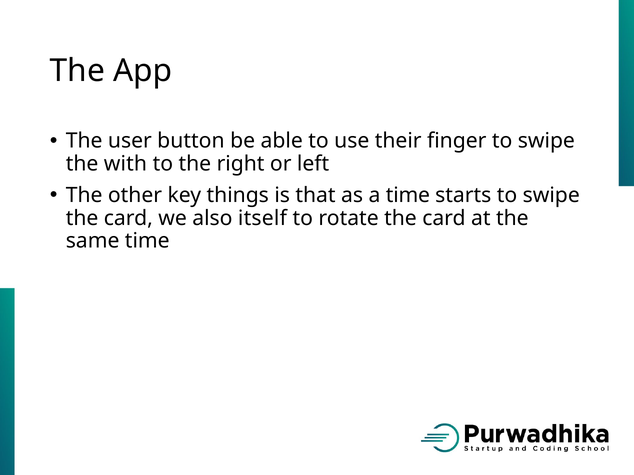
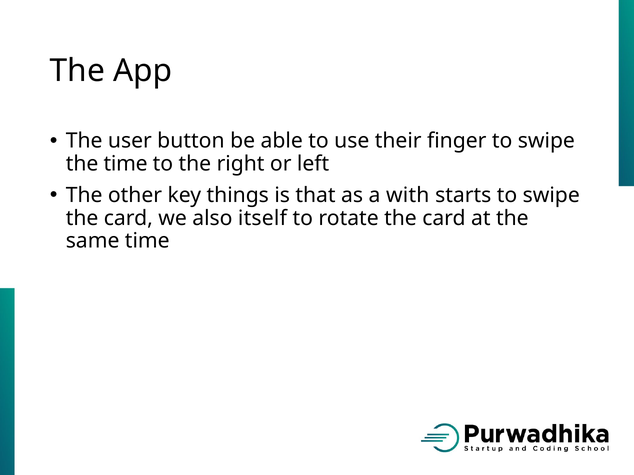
the with: with -> time
a time: time -> with
